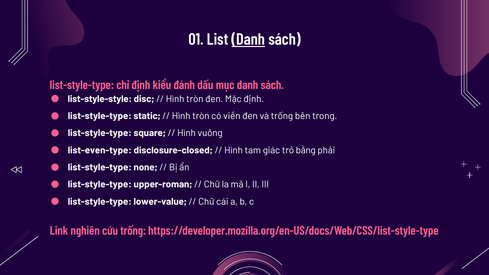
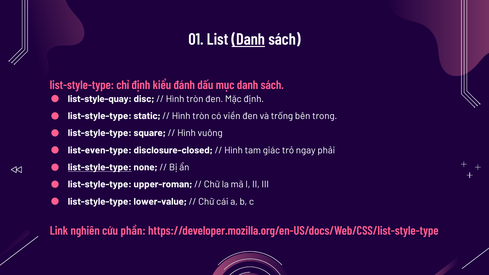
list-style-style: list-style-style -> list-style-quay
bằng: bằng -> ngay
list-style-type at (100, 167) underline: none -> present
cứu trống: trống -> phần
